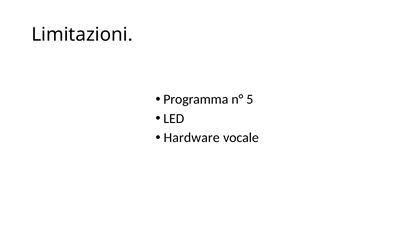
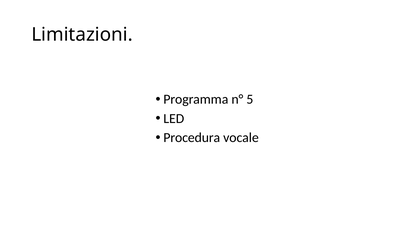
Hardware: Hardware -> Procedura
